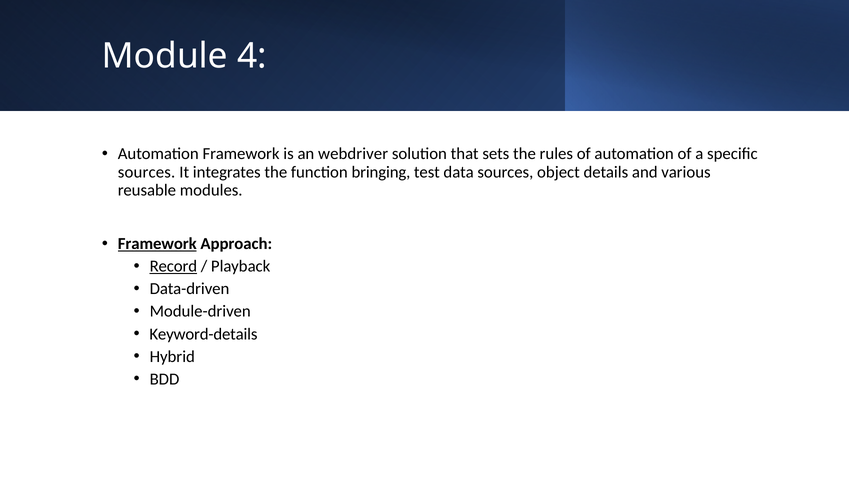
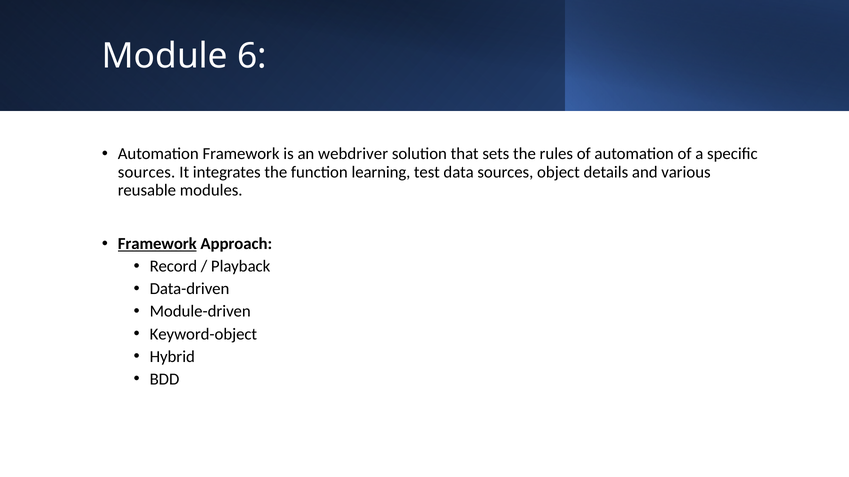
4: 4 -> 6
bringing: bringing -> learning
Record underline: present -> none
Keyword-details: Keyword-details -> Keyword-object
